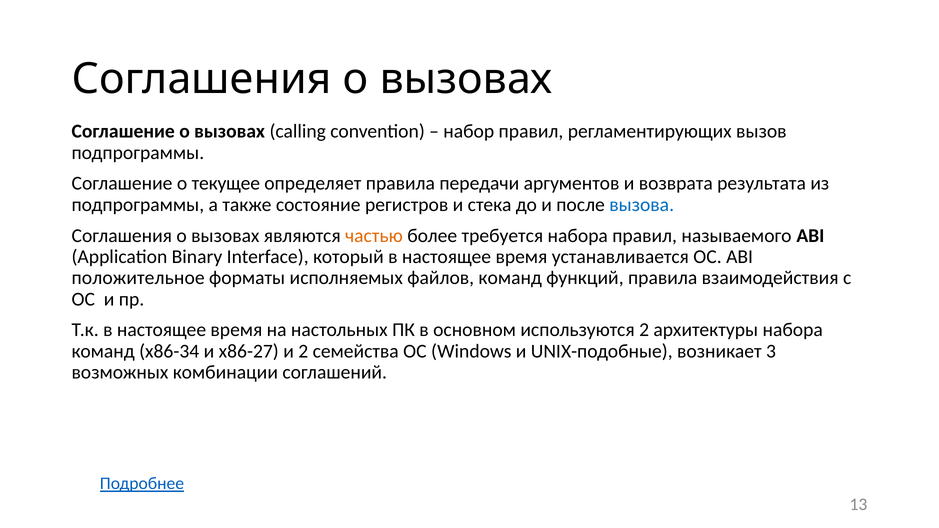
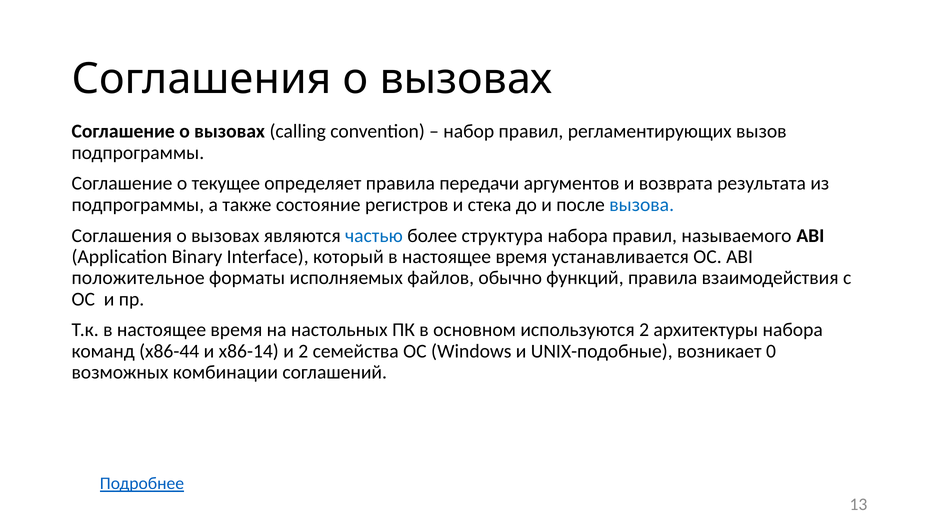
частью colour: orange -> blue
требуется: требуется -> структура
файлов команд: команд -> обычно
х86-34: х86-34 -> х86-44
х86-27: х86-27 -> х86-14
3: 3 -> 0
